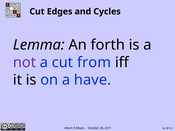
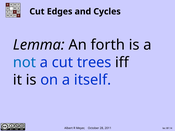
not colour: purple -> blue
from: from -> trees
have: have -> itself
